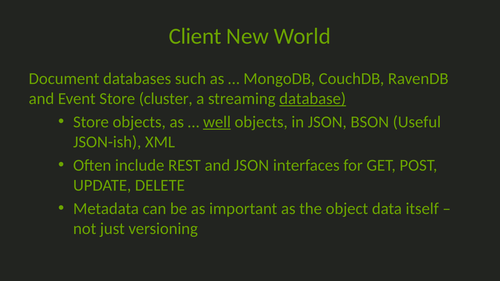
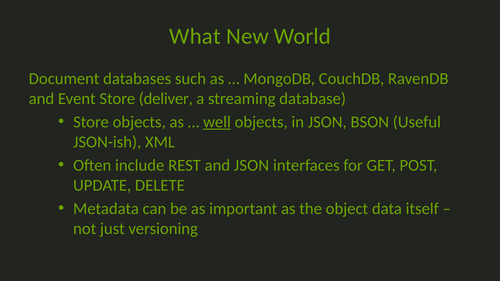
Client: Client -> What
cluster: cluster -> deliver
database underline: present -> none
